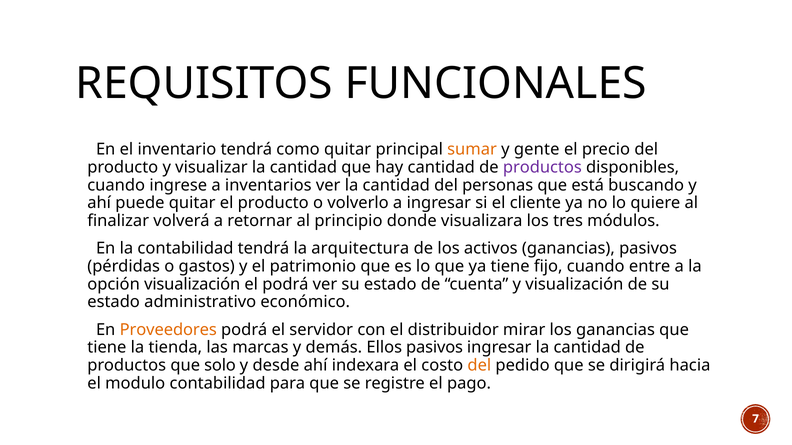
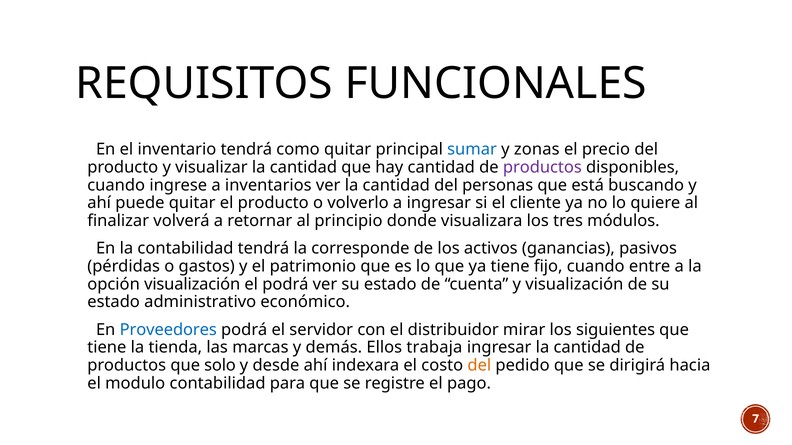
sumar colour: orange -> blue
gente: gente -> zonas
arquitectura: arquitectura -> corresponde
Proveedores colour: orange -> blue
los ganancias: ganancias -> siguientes
Ellos pasivos: pasivos -> trabaja
